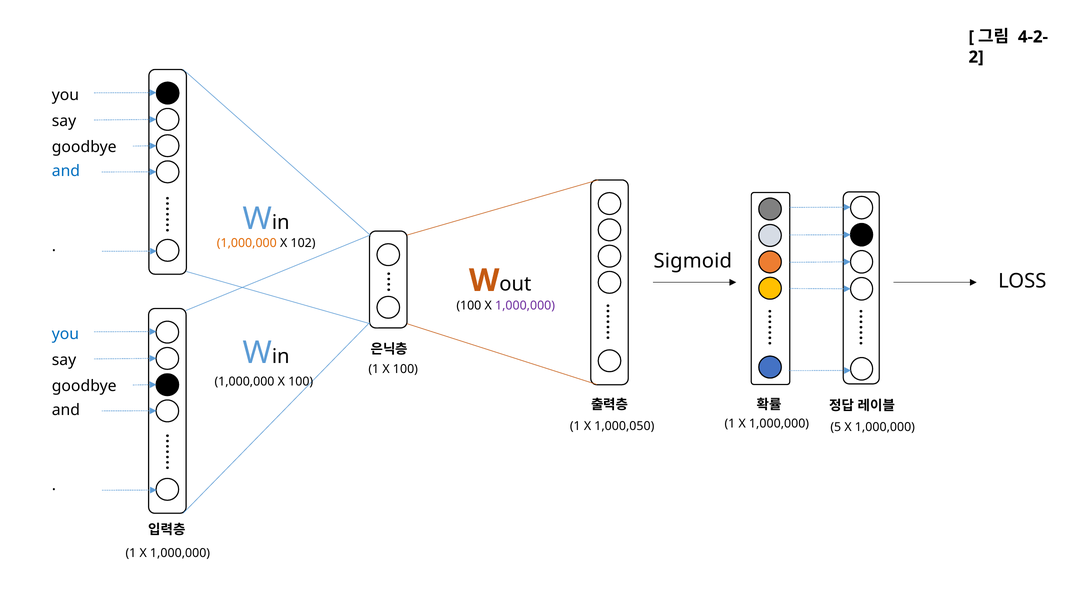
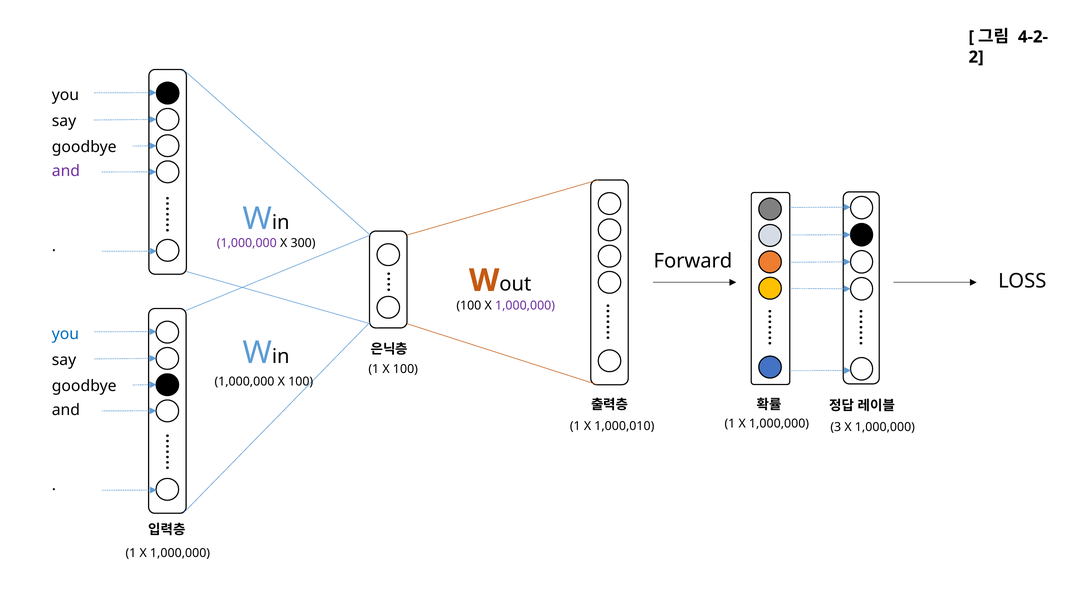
and at (66, 171) colour: blue -> purple
1,000,000 at (247, 243) colour: orange -> purple
102: 102 -> 300
Sigmoid: Sigmoid -> Forward
1,000,050: 1,000,050 -> 1,000,010
5: 5 -> 3
